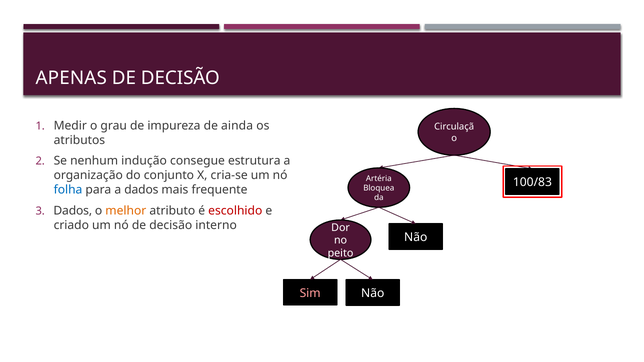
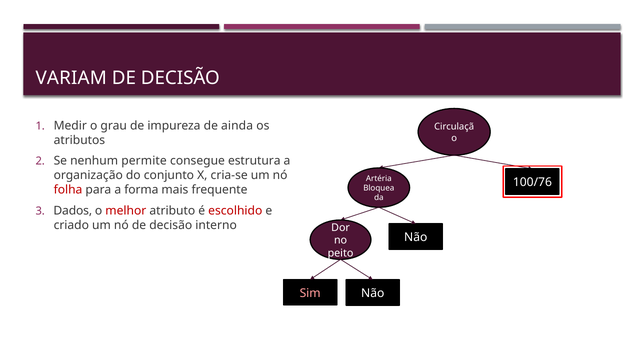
APENAS: APENAS -> VARIAM
indução: indução -> permite
100/83: 100/83 -> 100/76
folha colour: blue -> red
a dados: dados -> forma
melhor colour: orange -> red
